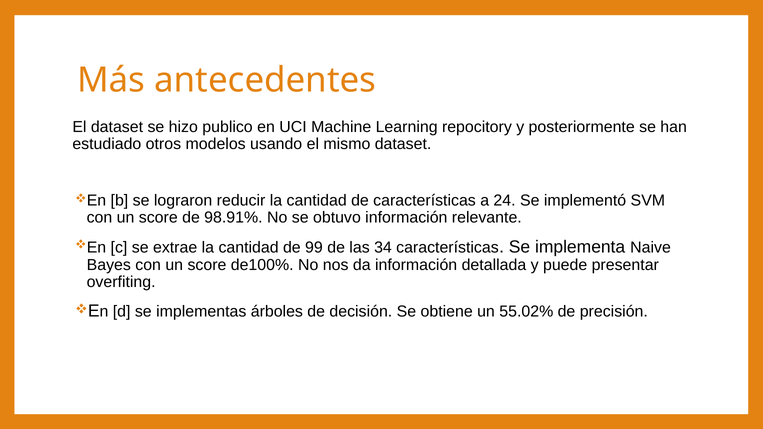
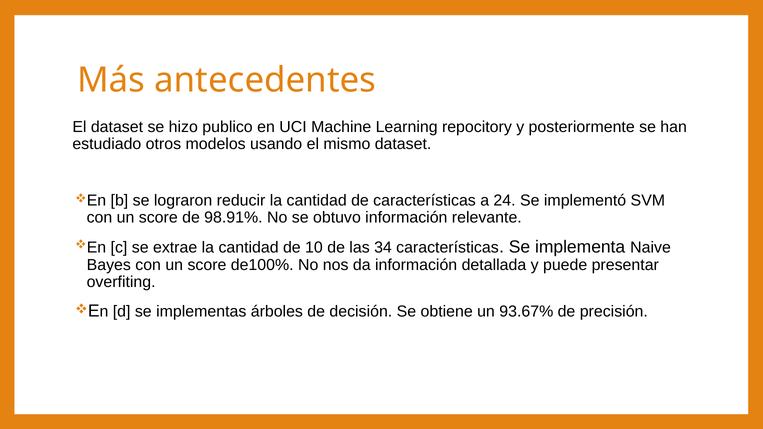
99: 99 -> 10
55.02%: 55.02% -> 93.67%
